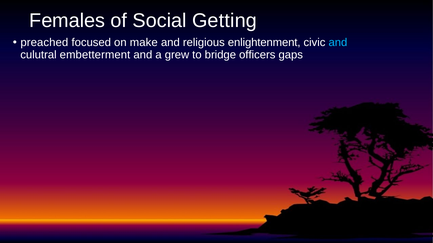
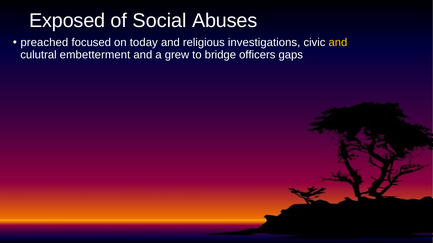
Females: Females -> Exposed
Getting: Getting -> Abuses
make: make -> today
enlightenment: enlightenment -> investigations
and at (338, 43) colour: light blue -> yellow
